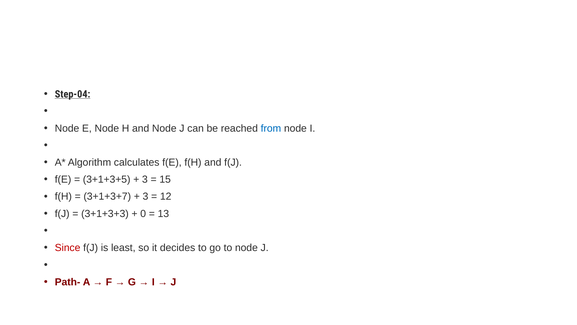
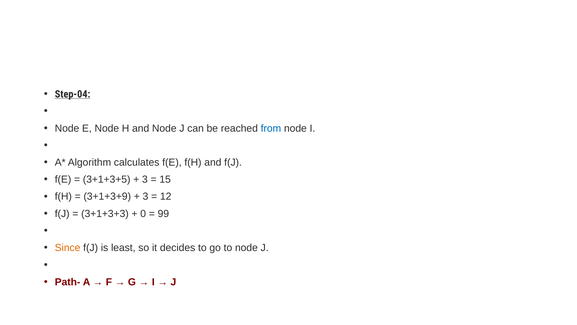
3+1+3+7: 3+1+3+7 -> 3+1+3+9
13: 13 -> 99
Since colour: red -> orange
